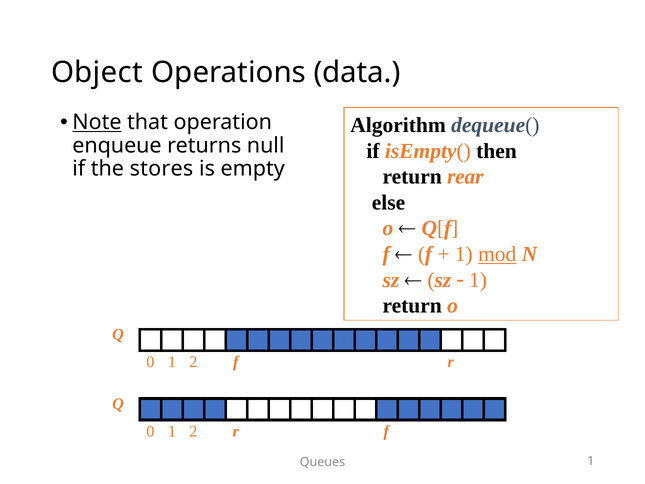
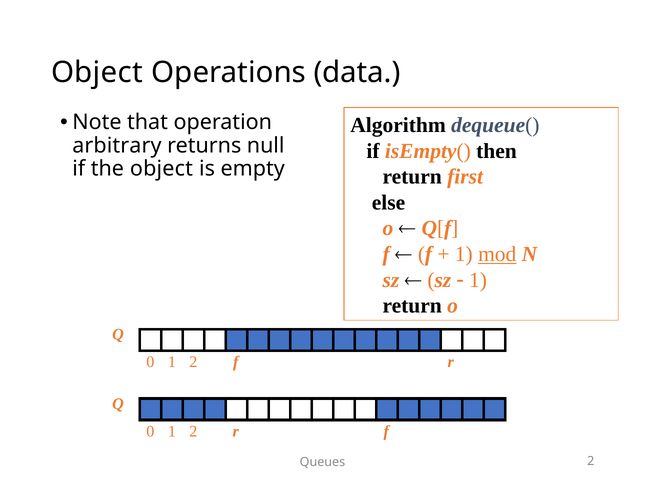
Note underline: present -> none
enqueue: enqueue -> arbitrary
the stores: stores -> object
rear: rear -> first
Queues 1: 1 -> 2
